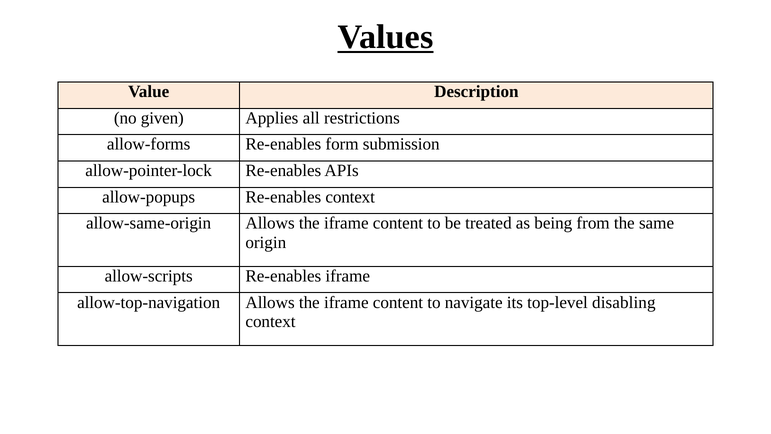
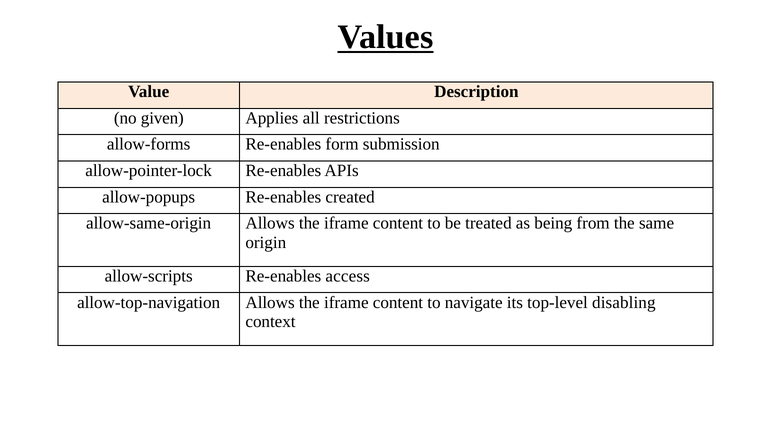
Re-enables context: context -> created
Re-enables iframe: iframe -> access
